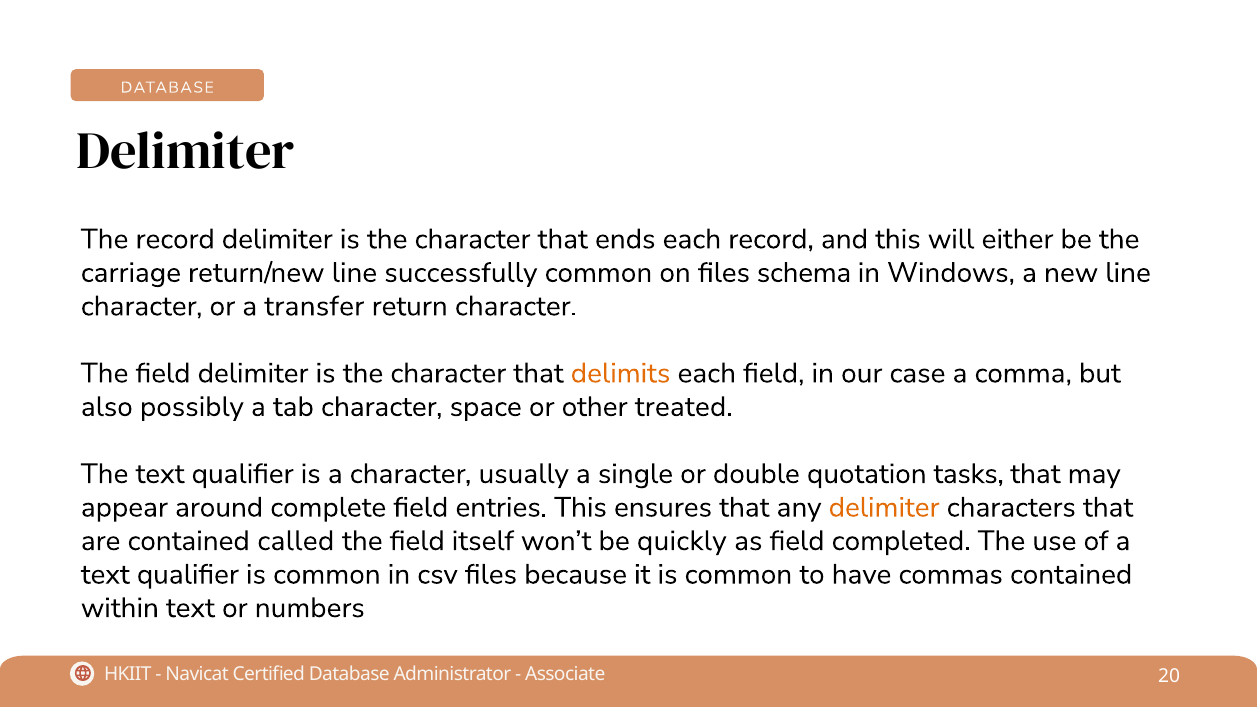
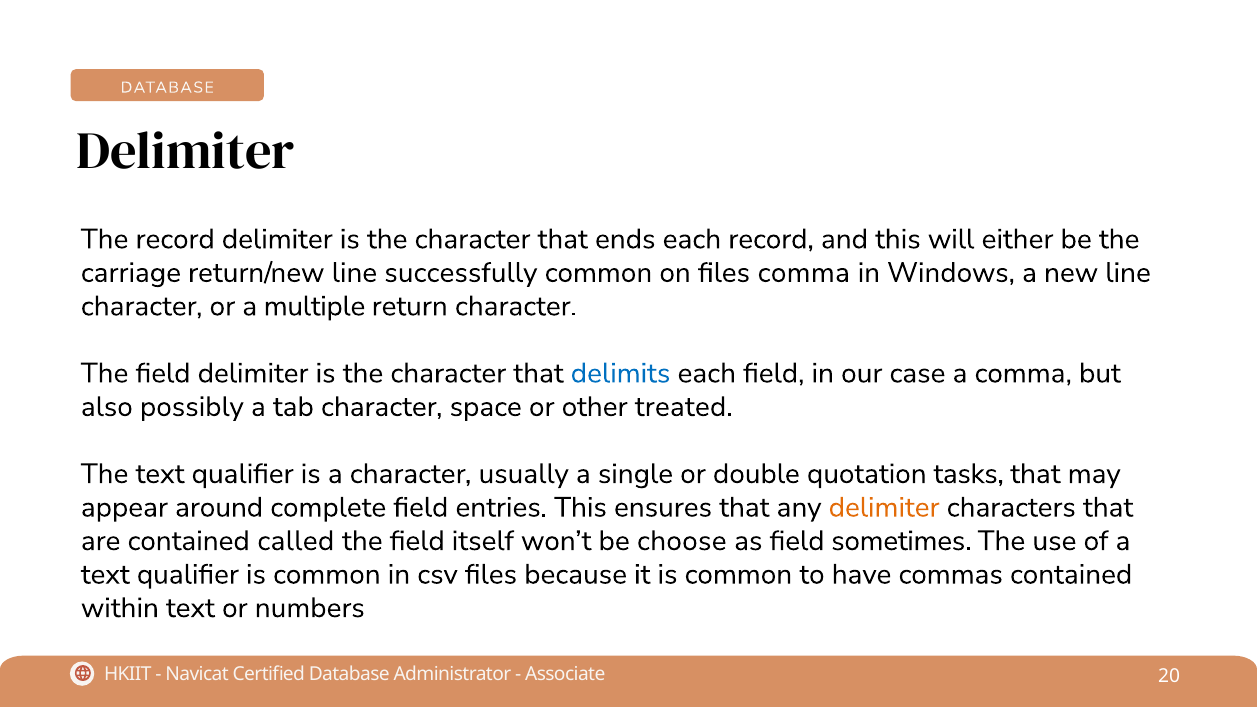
files schema: schema -> comma
transfer: transfer -> multiple
delimits colour: orange -> blue
quickly: quickly -> choose
completed: completed -> sometimes
